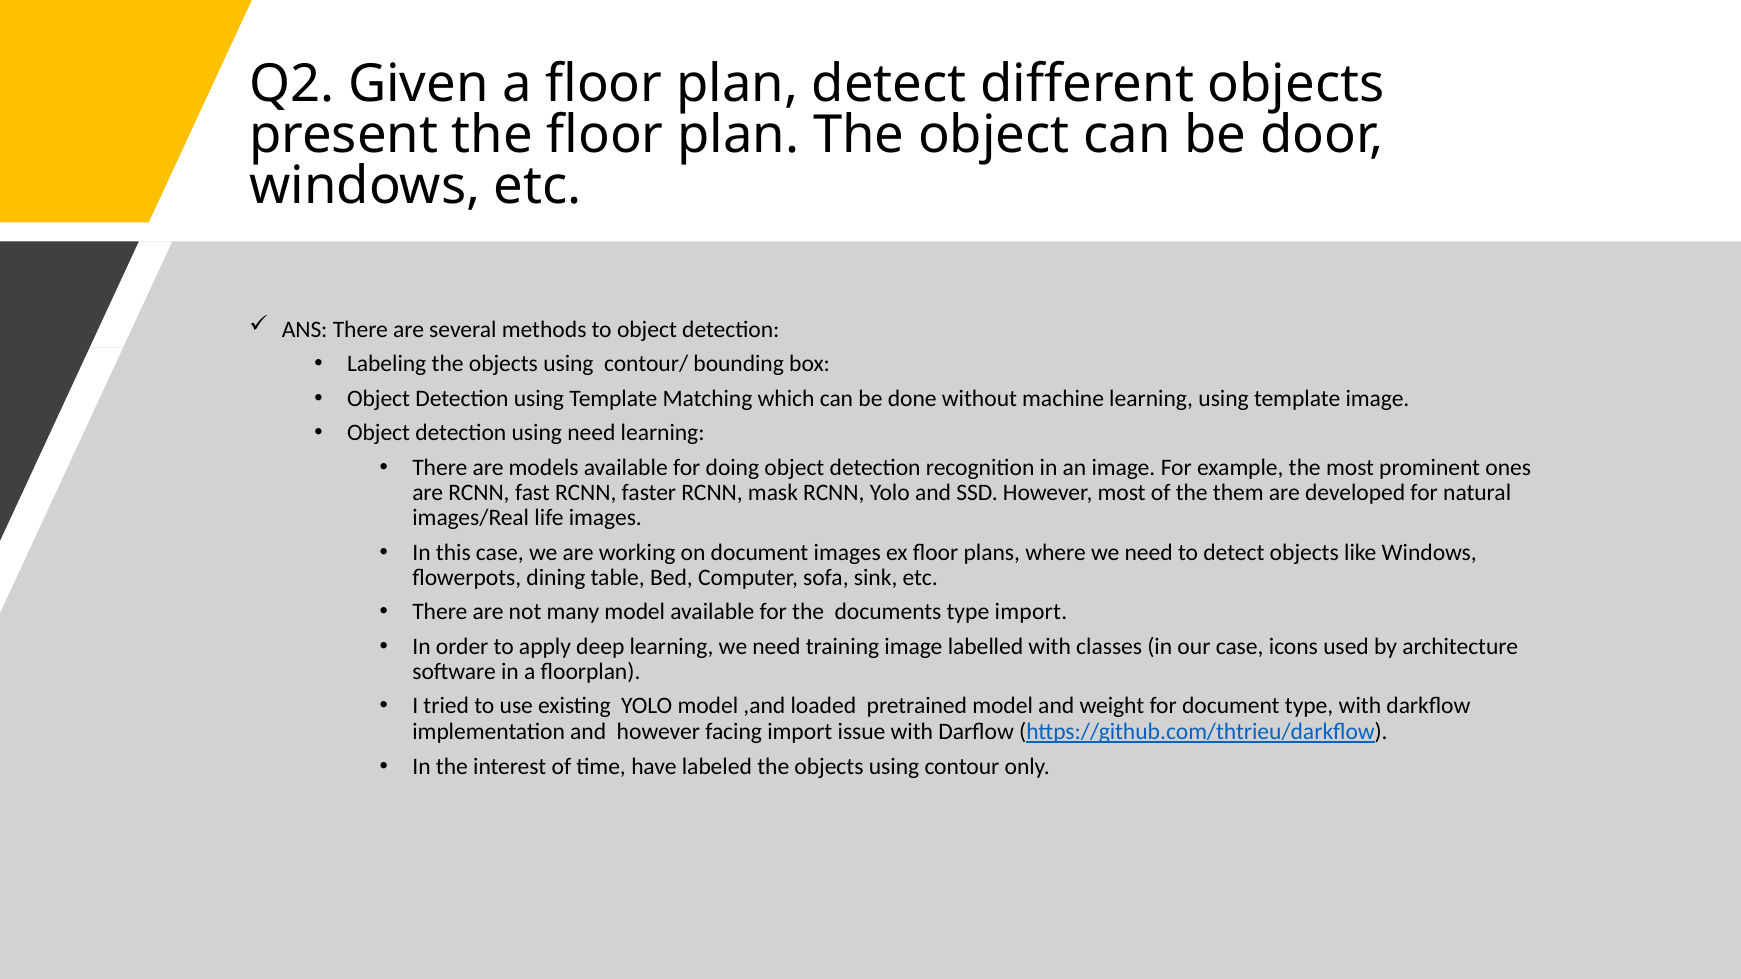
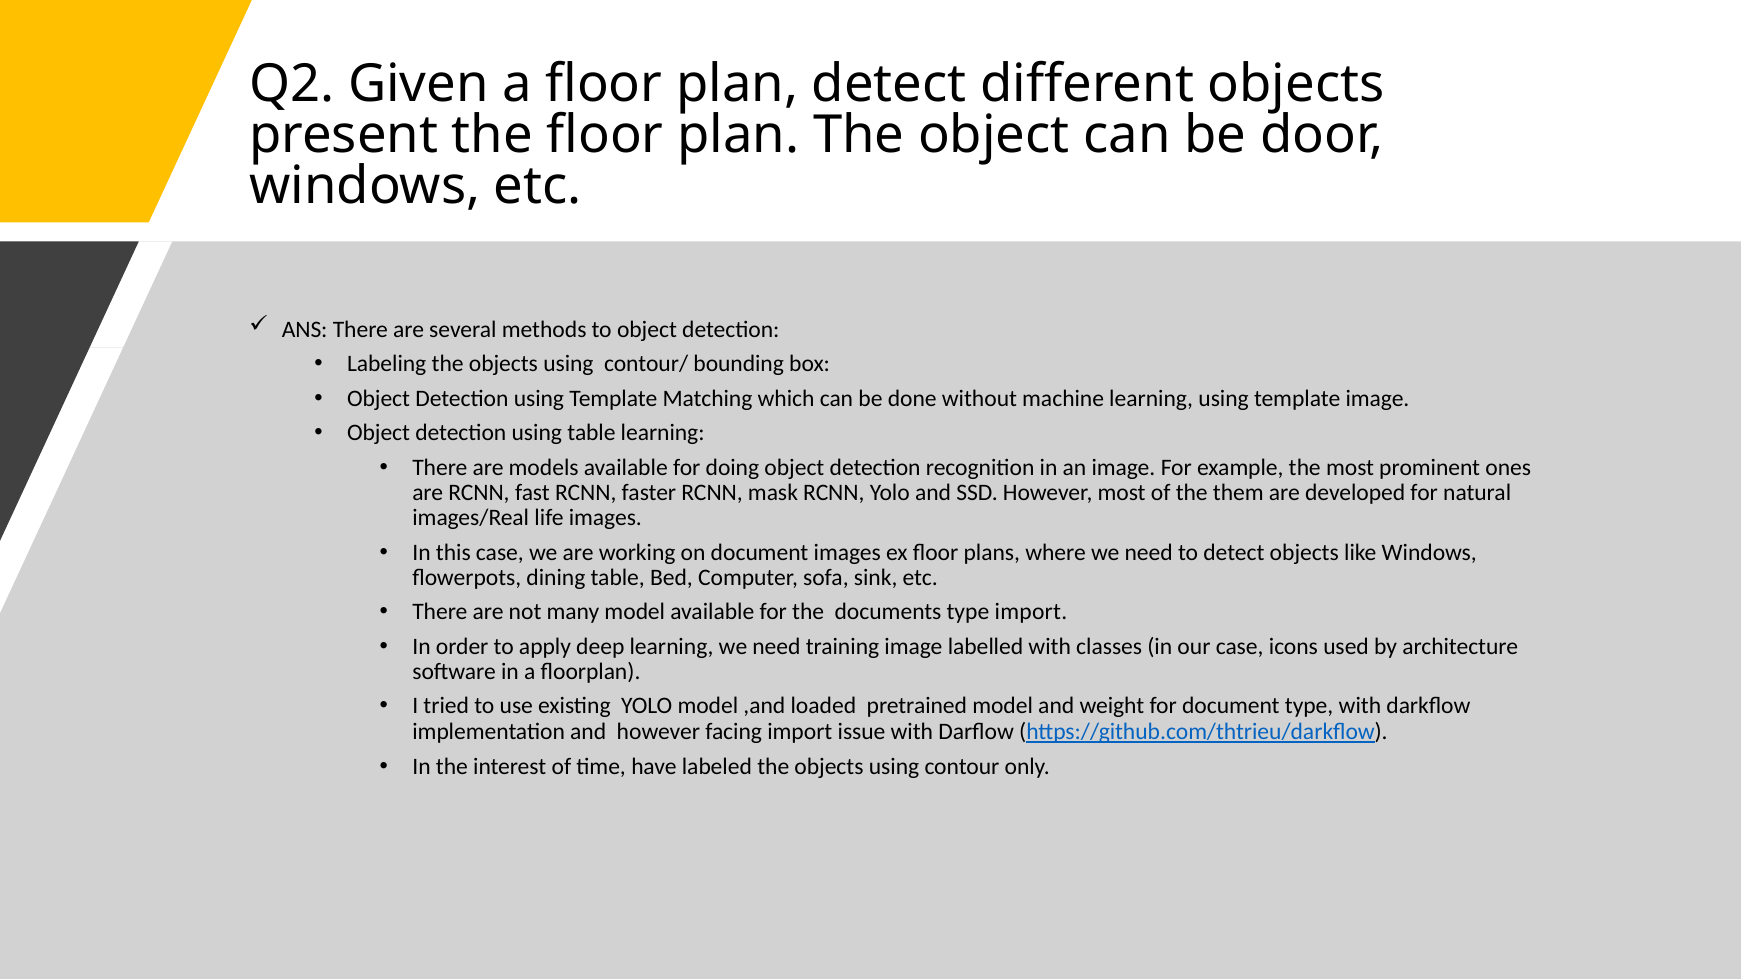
using need: need -> table
